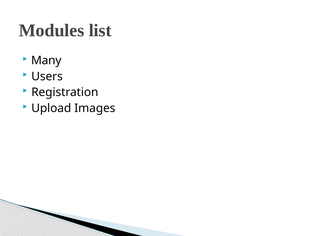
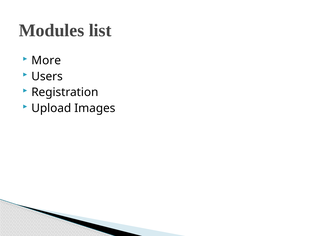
Many: Many -> More
